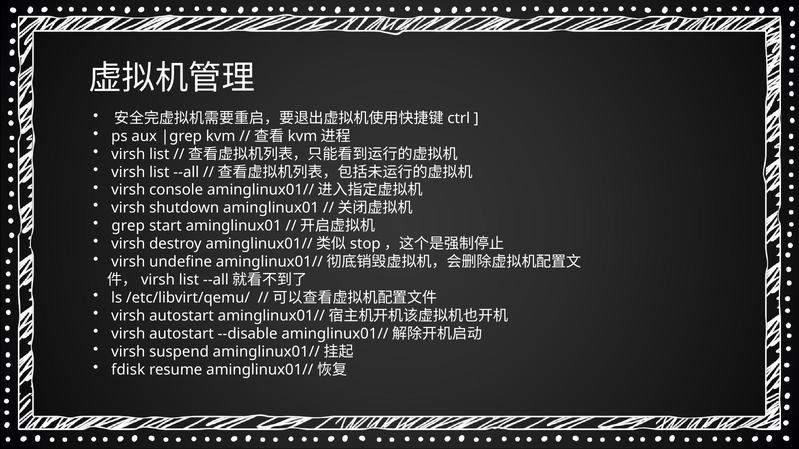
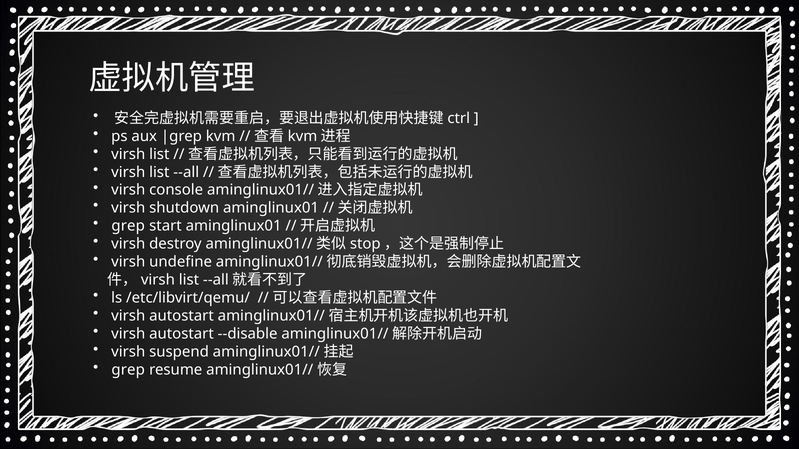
fdisk at (128, 370): fdisk -> grep
